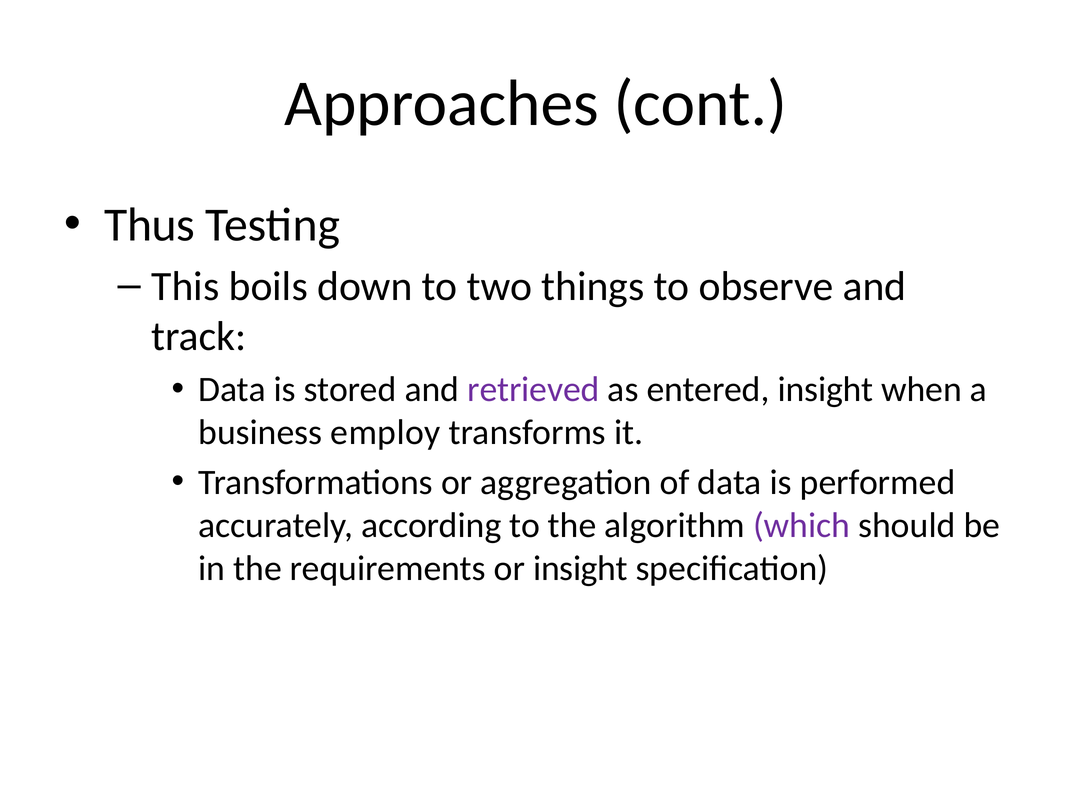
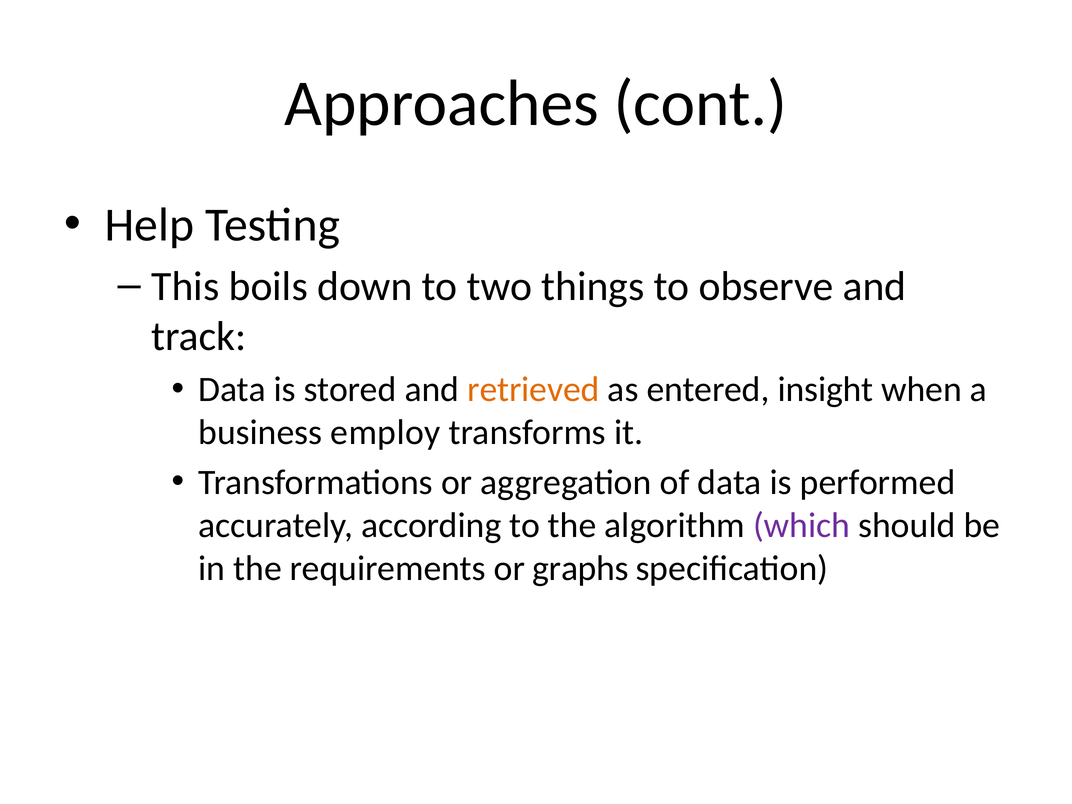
Thus: Thus -> Help
retrieved colour: purple -> orange
or insight: insight -> graphs
